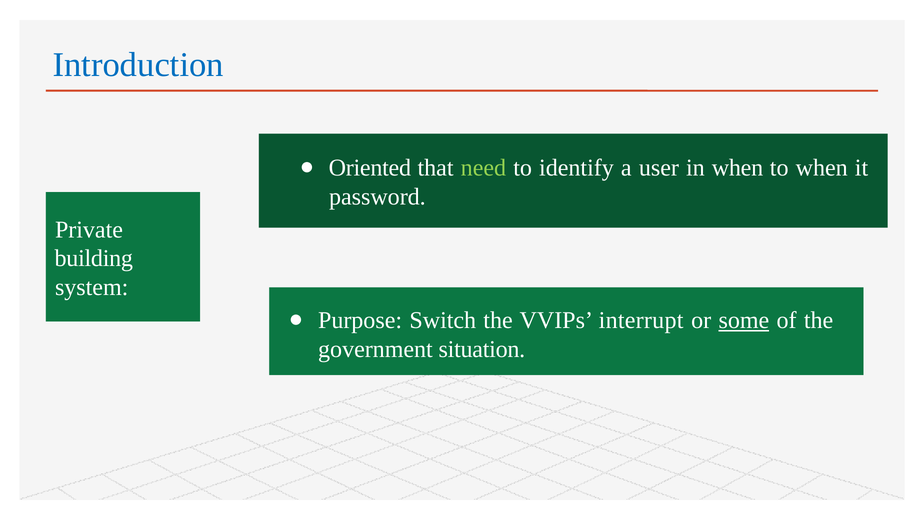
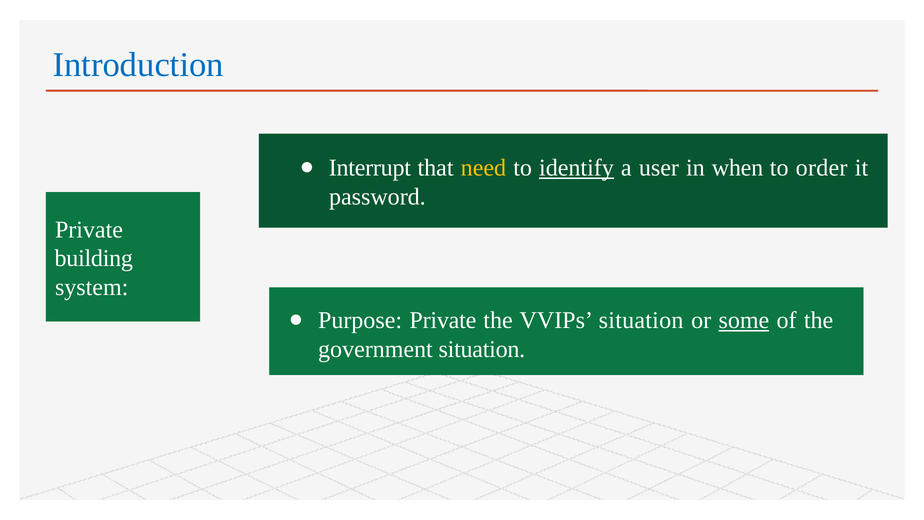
Oriented: Oriented -> Interrupt
need colour: light green -> yellow
identify underline: none -> present
to when: when -> order
Purpose Switch: Switch -> Private
VVIPs interrupt: interrupt -> situation
